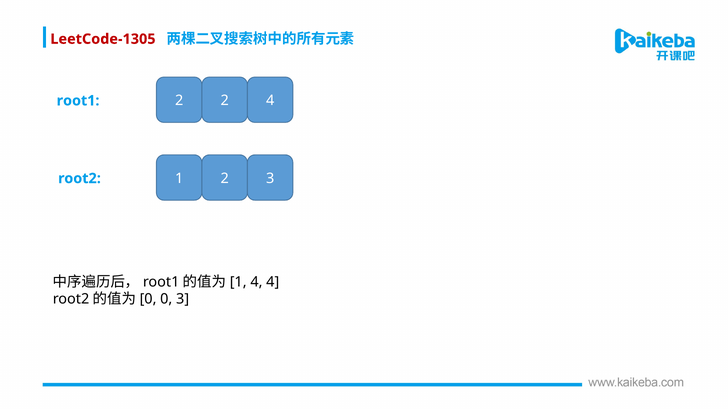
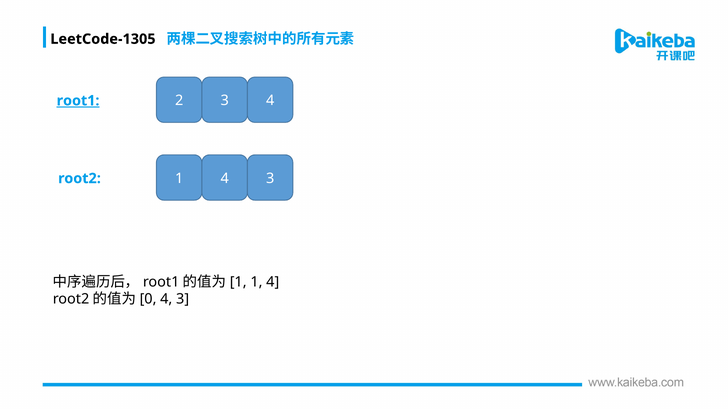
LeetCode-1305 colour: red -> black
2 2: 2 -> 3
root1 underline: none -> present
2 at (225, 179): 2 -> 4
4 at (256, 282): 4 -> 1
0 at (166, 300): 0 -> 4
